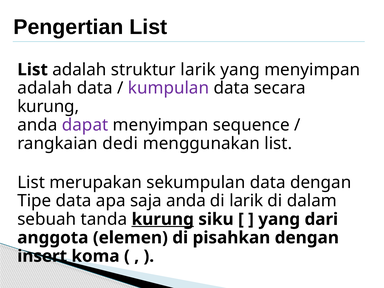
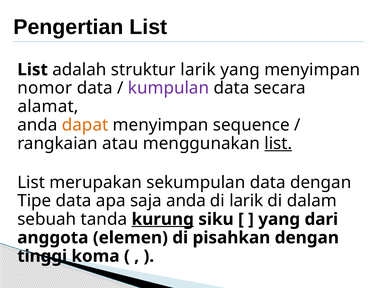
adalah at (45, 88): adalah -> nomor
kurung at (48, 107): kurung -> alamat
dapat colour: purple -> orange
dedi: dedi -> atau
list at (278, 143) underline: none -> present
insert: insert -> tinggi
